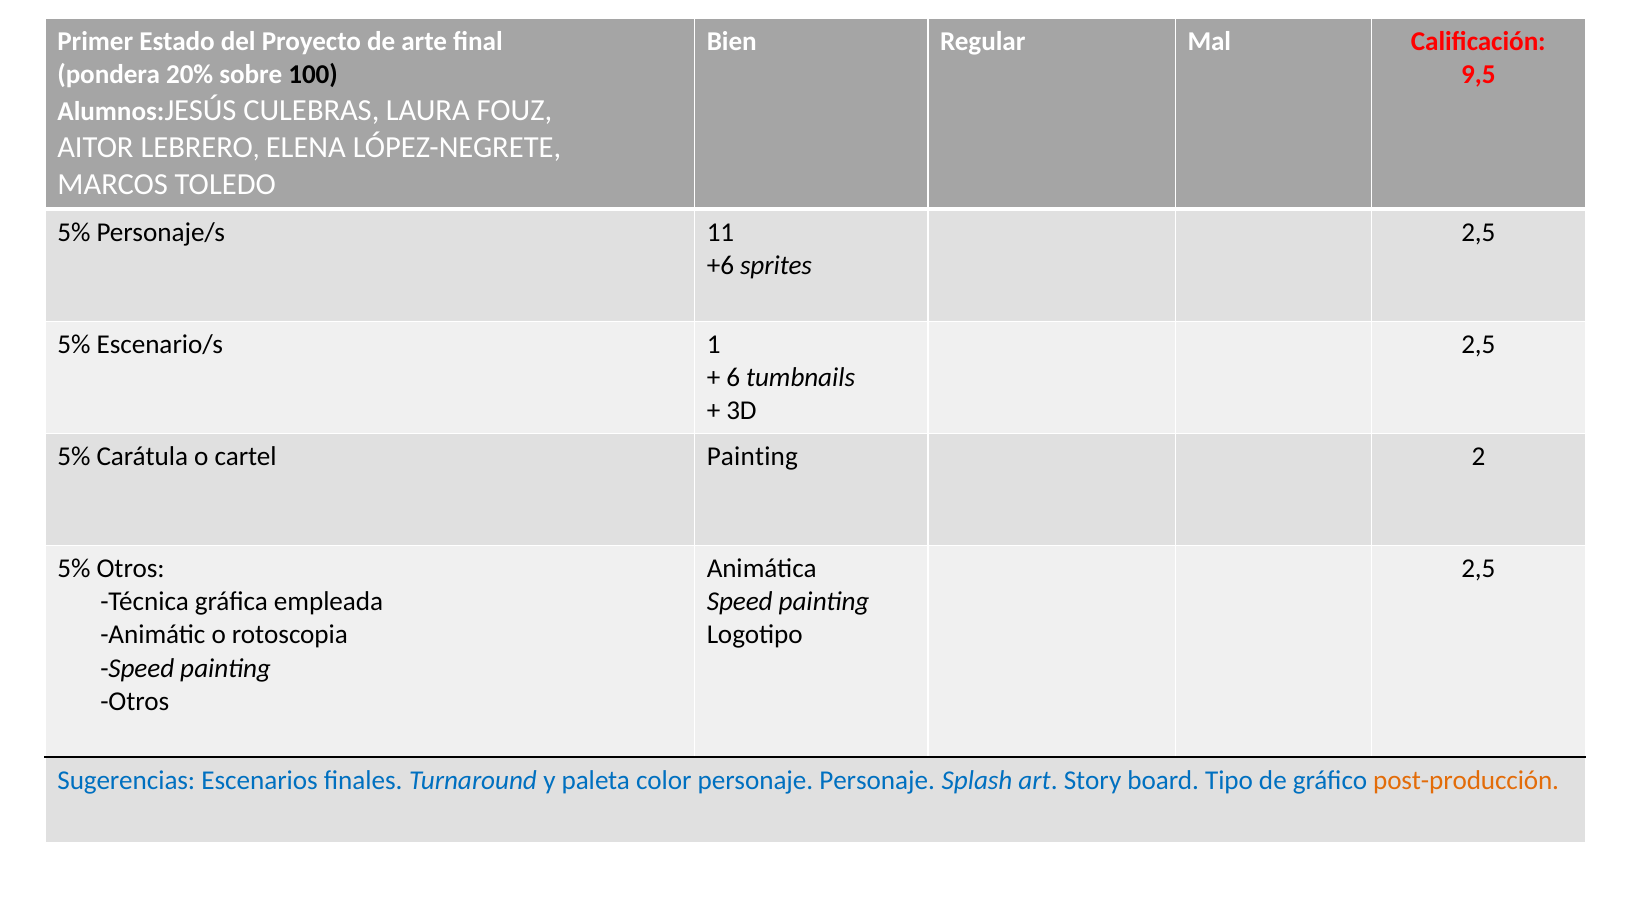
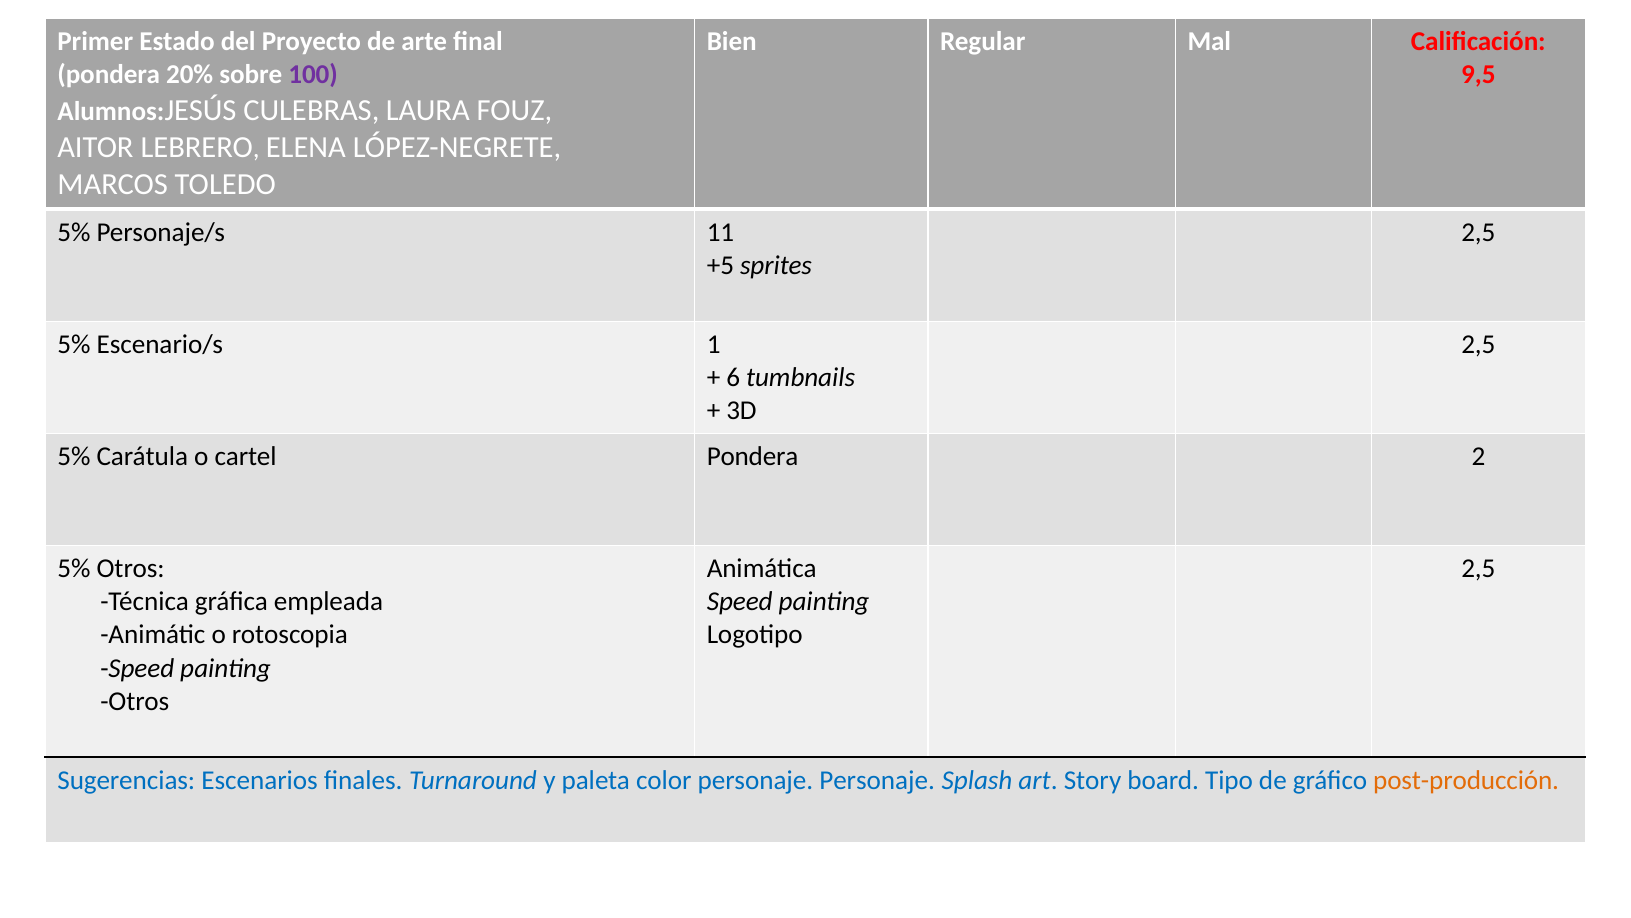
100 colour: black -> purple
+6: +6 -> +5
cartel Painting: Painting -> Pondera
